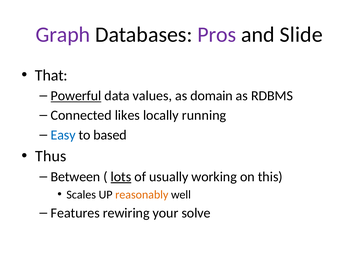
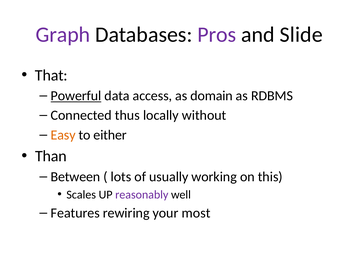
values: values -> access
likes: likes -> thus
running: running -> without
Easy colour: blue -> orange
based: based -> either
Thus: Thus -> Than
lots underline: present -> none
reasonably colour: orange -> purple
solve: solve -> most
